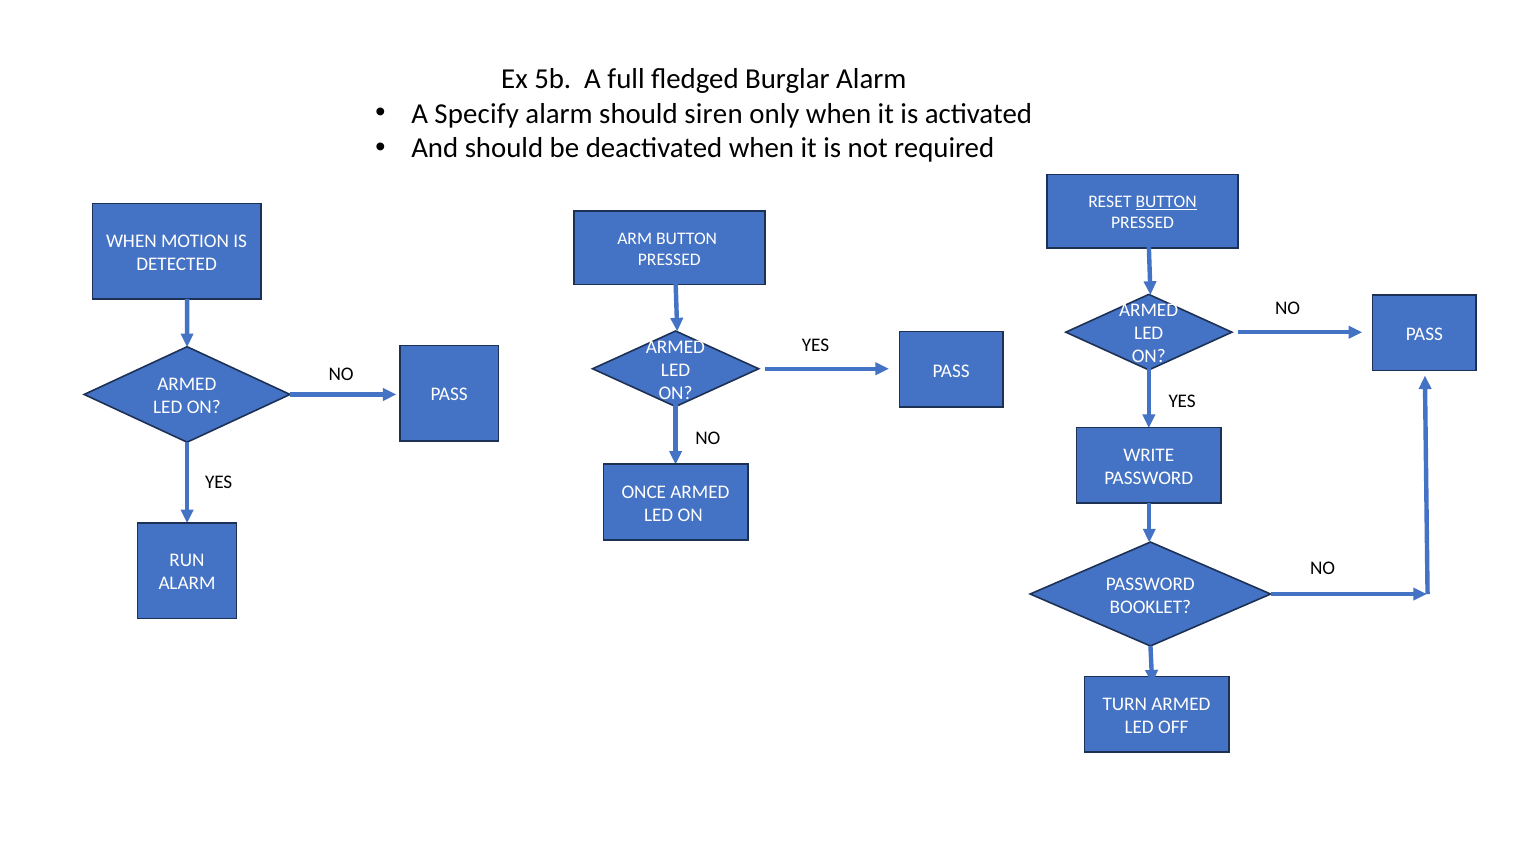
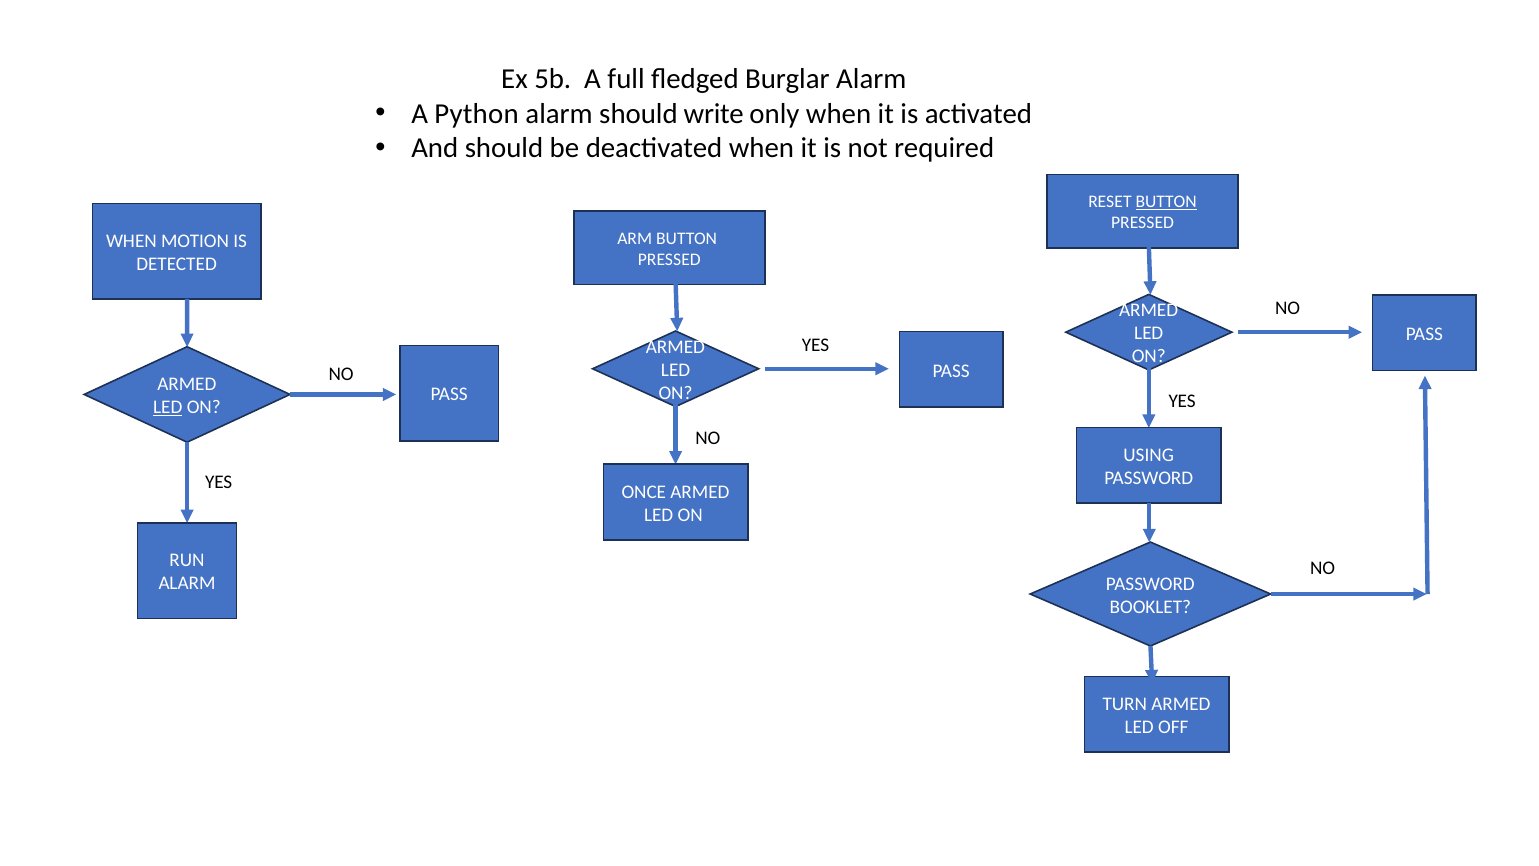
Specify: Specify -> Python
siren: siren -> write
LED at (168, 407) underline: none -> present
WRITE: WRITE -> USING
